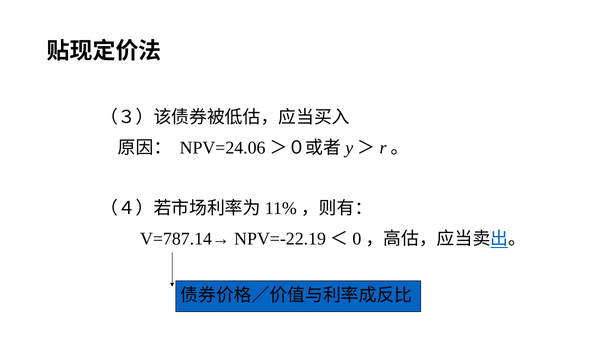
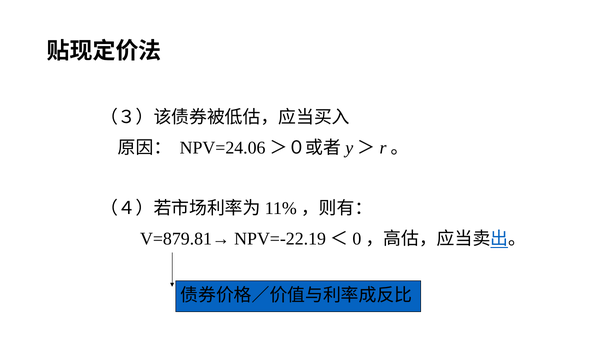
V=787.14→: V=787.14→ -> V=879.81→
